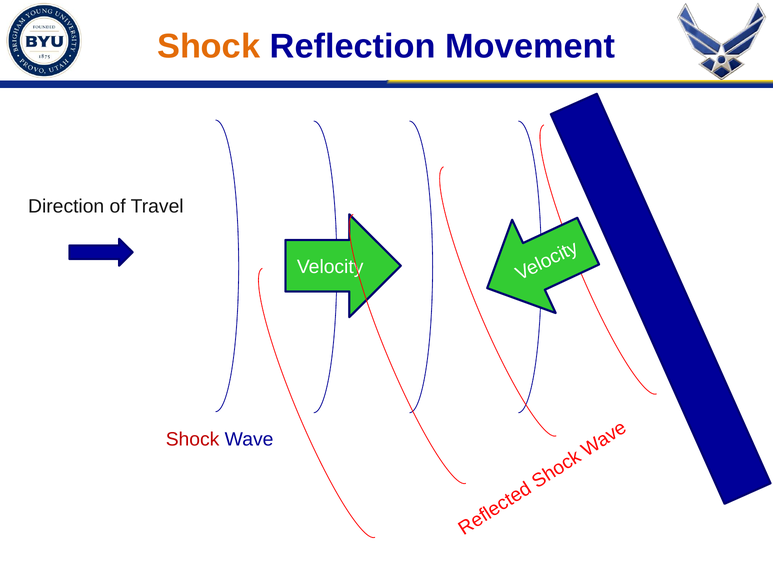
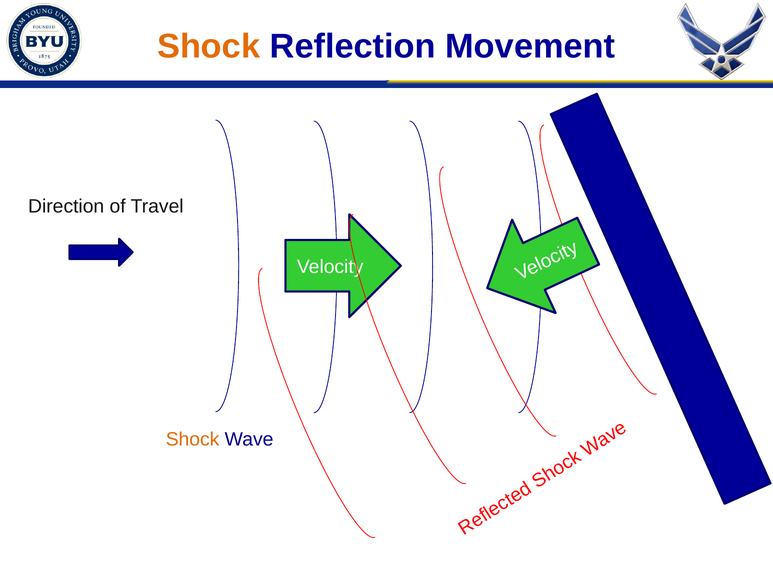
Shock at (193, 440) colour: red -> orange
